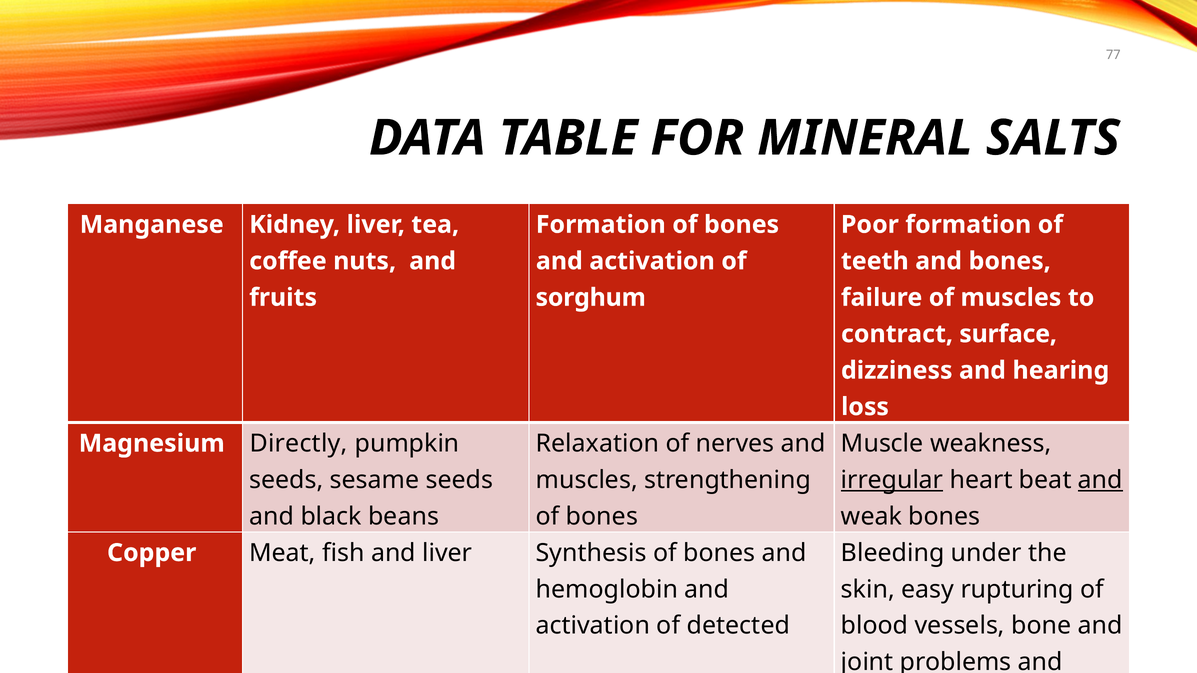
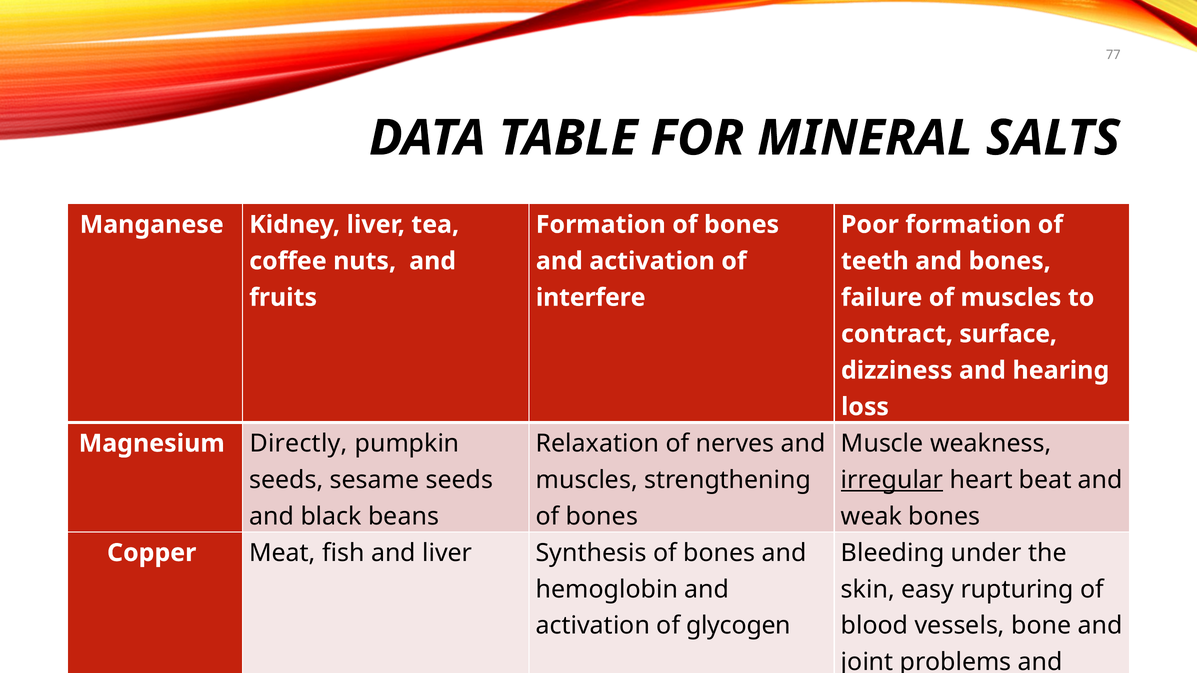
sorghum: sorghum -> interfere
and at (1100, 480) underline: present -> none
detected: detected -> glycogen
